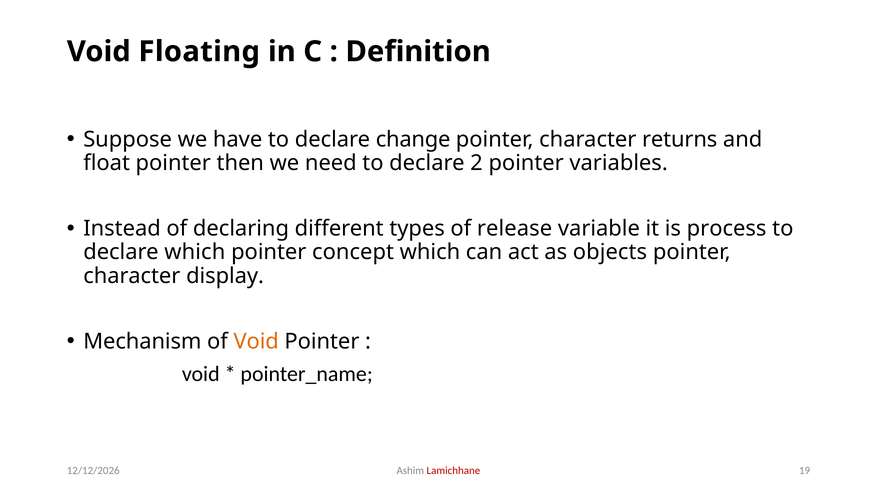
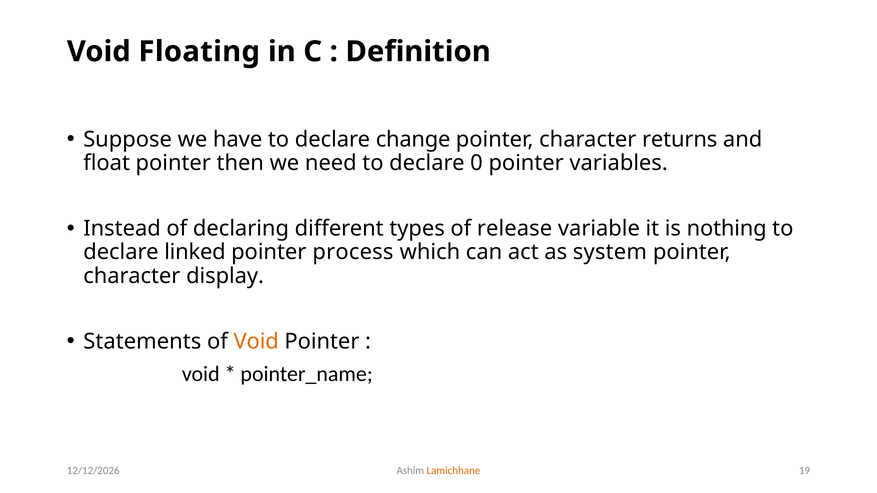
2: 2 -> 0
process: process -> nothing
declare which: which -> linked
concept: concept -> process
objects: objects -> system
Mechanism: Mechanism -> Statements
Lamichhane colour: red -> orange
